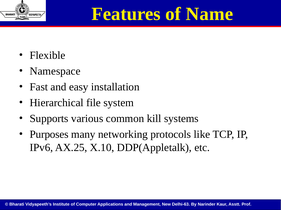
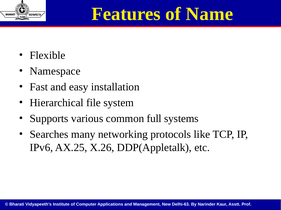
kill: kill -> full
Purposes: Purposes -> Searches
X.10: X.10 -> X.26
